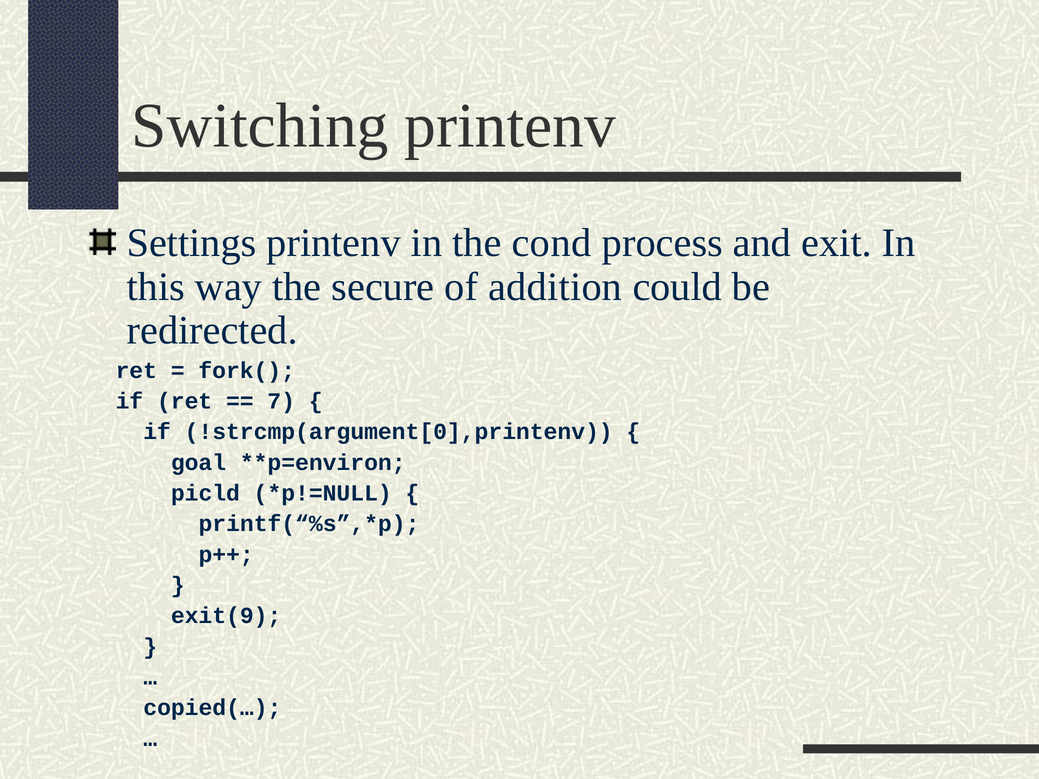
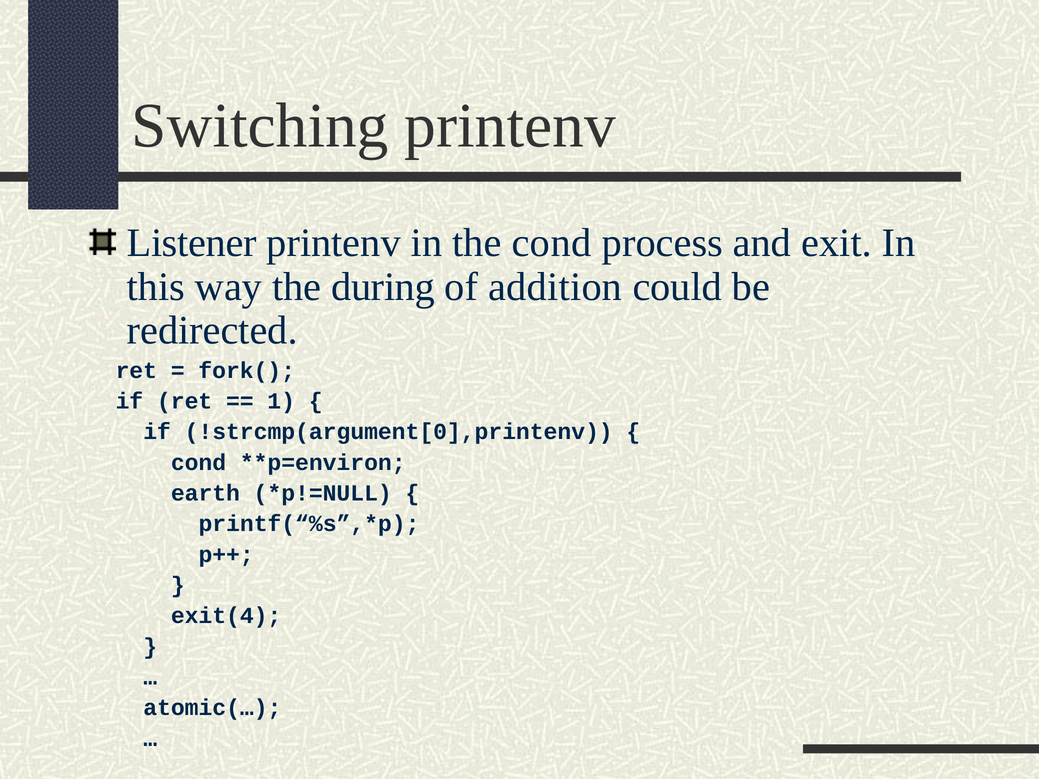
Settings: Settings -> Listener
secure: secure -> during
7: 7 -> 1
goal at (199, 463): goal -> cond
picld: picld -> earth
exit(9: exit(9 -> exit(4
copied(…: copied(… -> atomic(…
